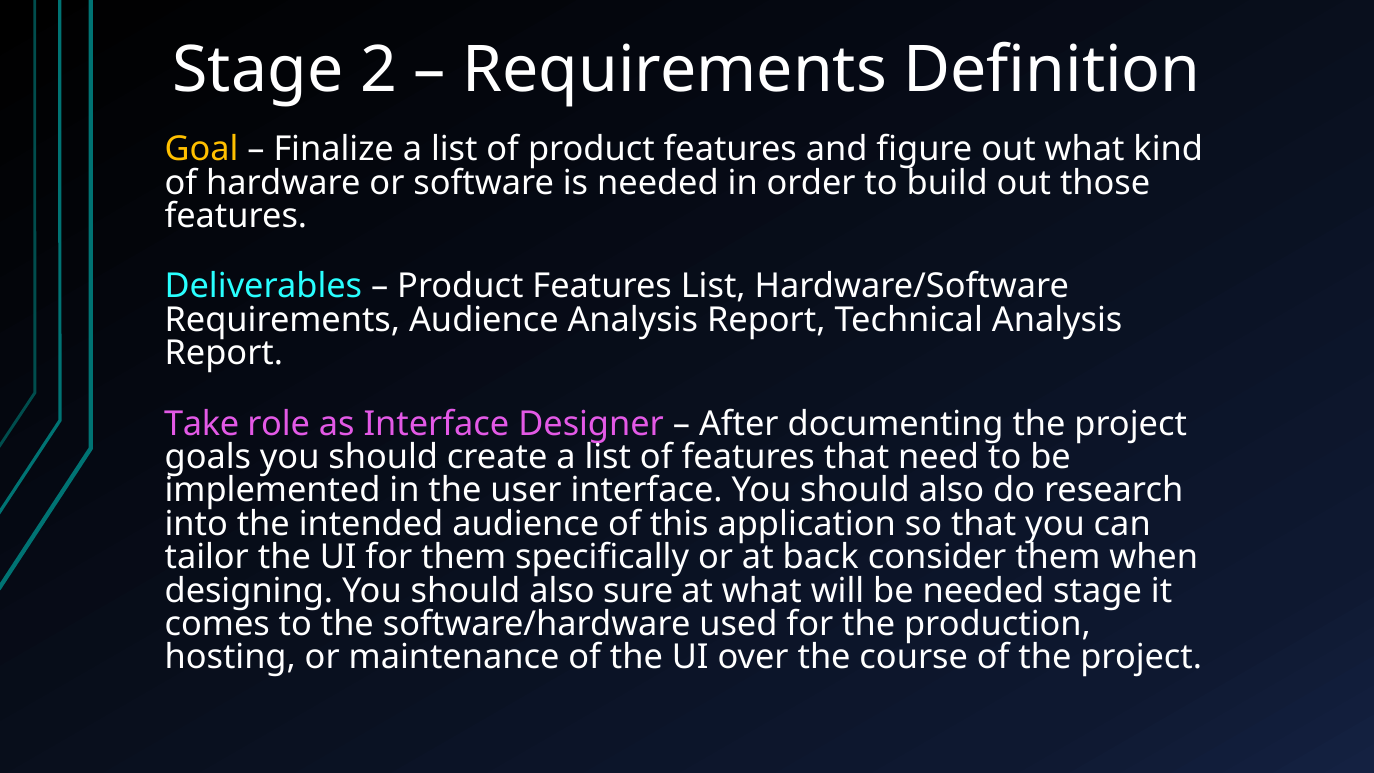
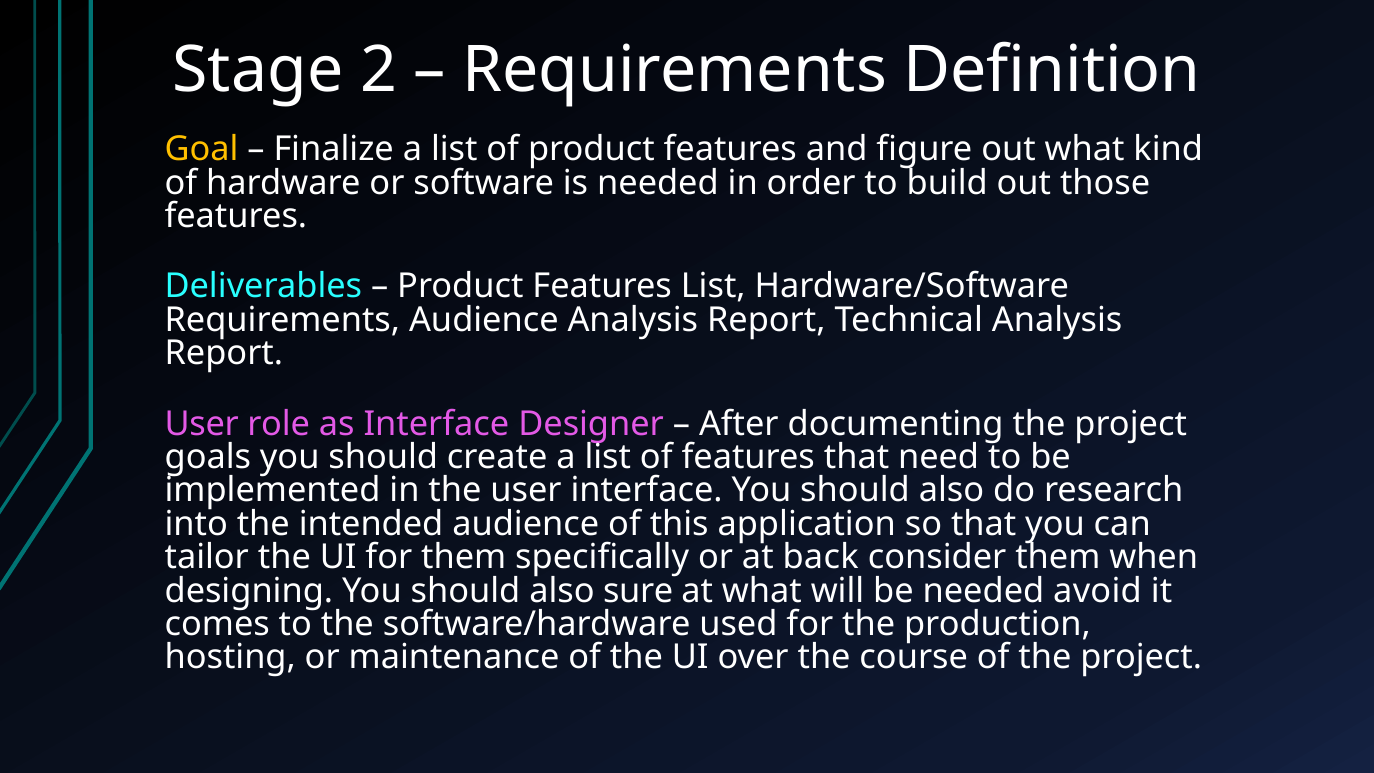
Take at (202, 424): Take -> User
needed stage: stage -> avoid
